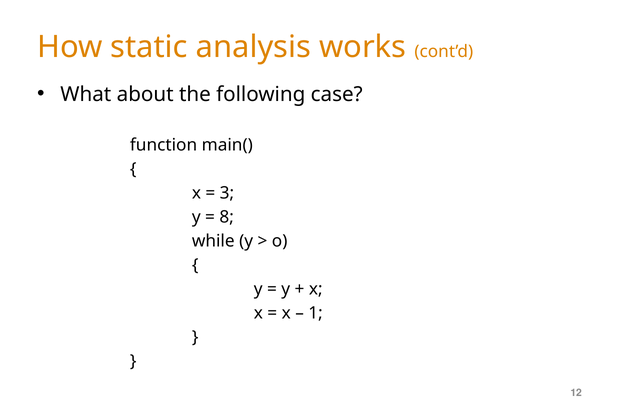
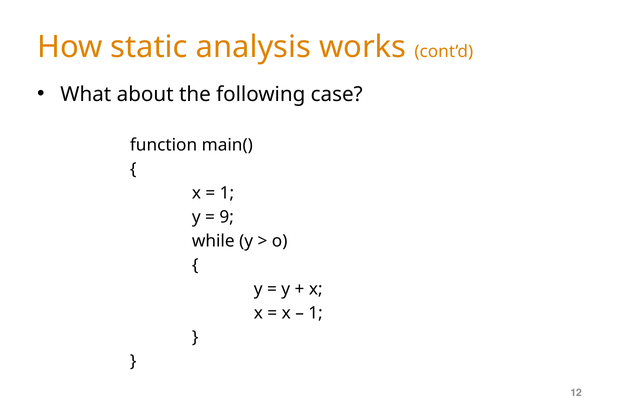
3 at (227, 193): 3 -> 1
8: 8 -> 9
